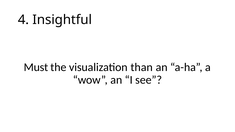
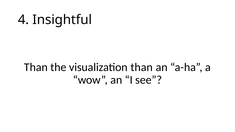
Must at (36, 67): Must -> Than
